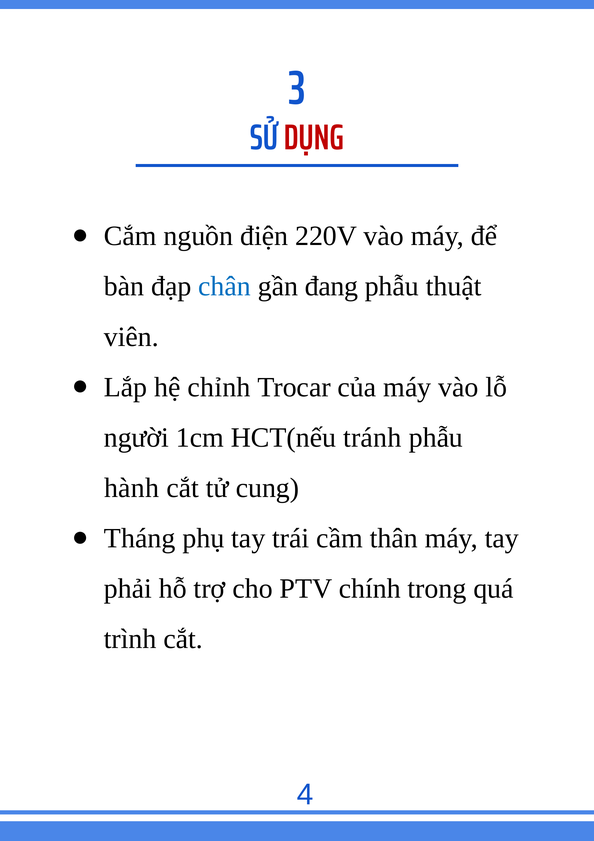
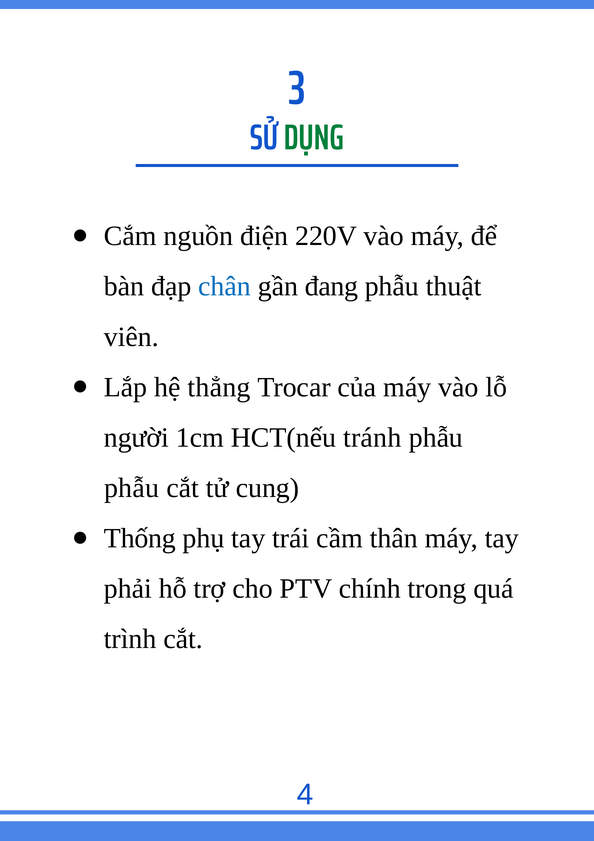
DỤNG colour: red -> green
chỉnh: chỉnh -> thẳng
hành at (132, 487): hành -> phẫu
Tháng: Tháng -> Thống
